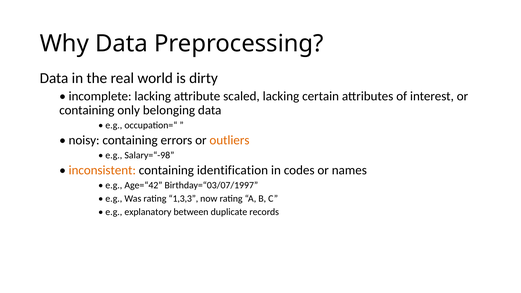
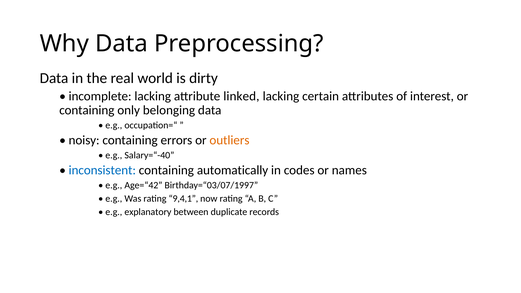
scaled: scaled -> linked
Salary=“-98: Salary=“-98 -> Salary=“-40
inconsistent colour: orange -> blue
identification: identification -> automatically
1,3,3: 1,3,3 -> 9,4,1
